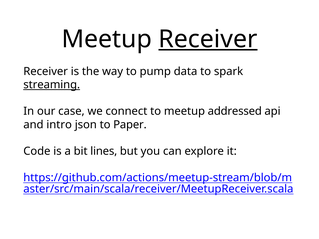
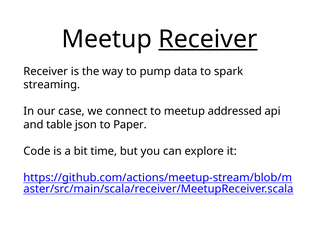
streaming underline: present -> none
intro: intro -> table
lines: lines -> time
